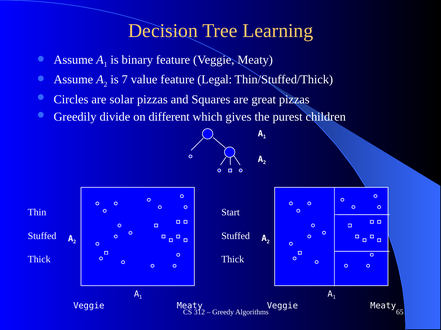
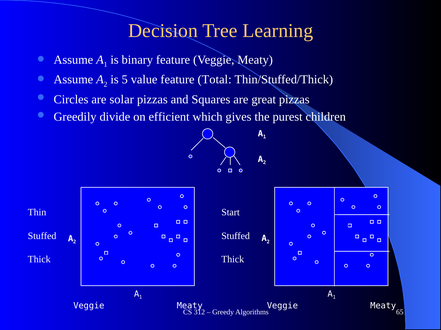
7: 7 -> 5
Legal: Legal -> Total
different: different -> efficient
